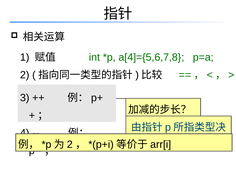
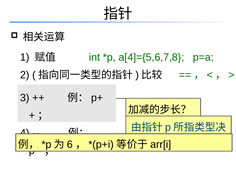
2 at (70, 144): 2 -> 6
